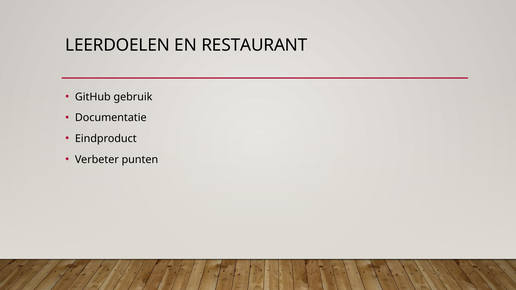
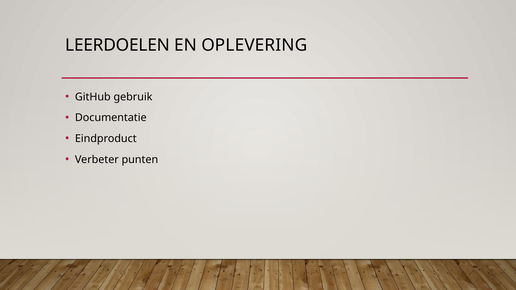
RESTAURANT: RESTAURANT -> OPLEVERING
